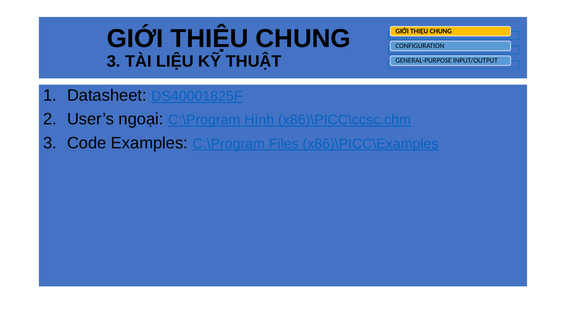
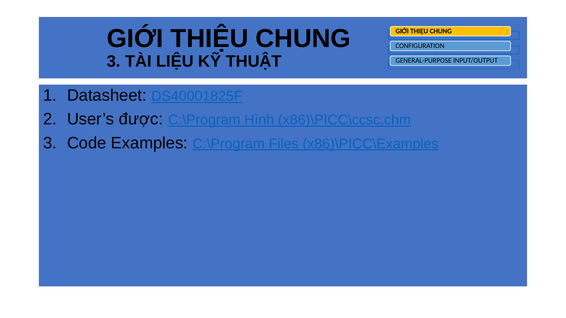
ngoại: ngoại -> được
